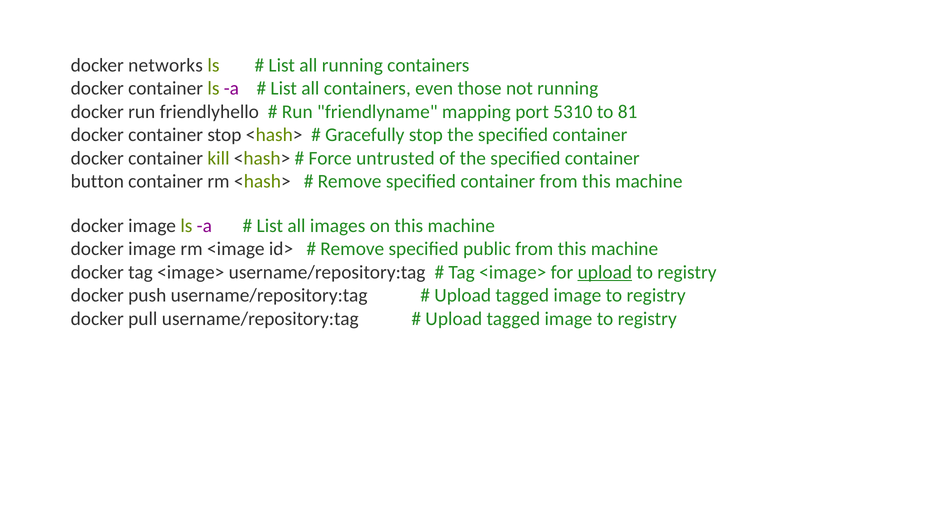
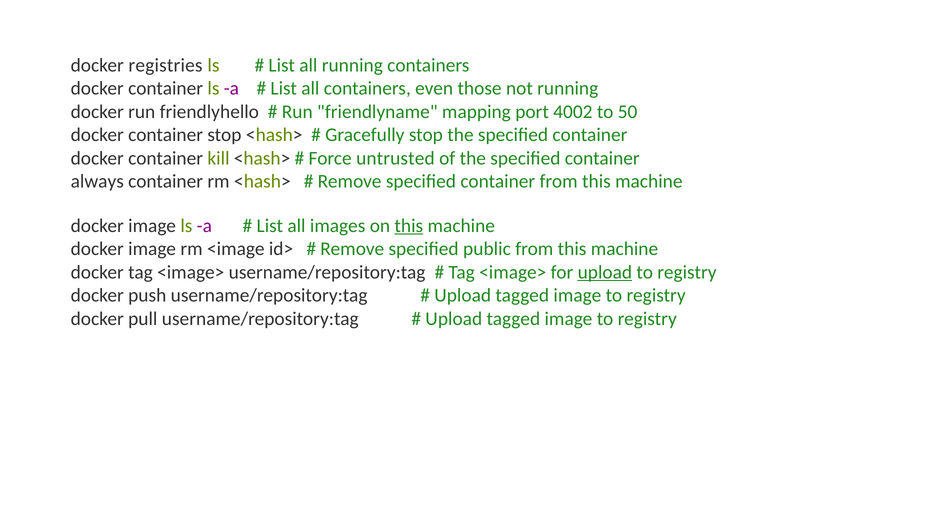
networks: networks -> registries
5310: 5310 -> 4002
81: 81 -> 50
button: button -> always
this at (409, 225) underline: none -> present
